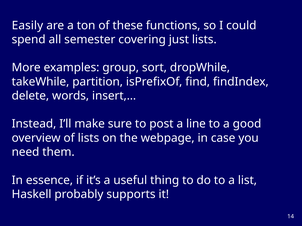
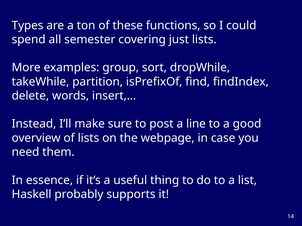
Easily: Easily -> Types
